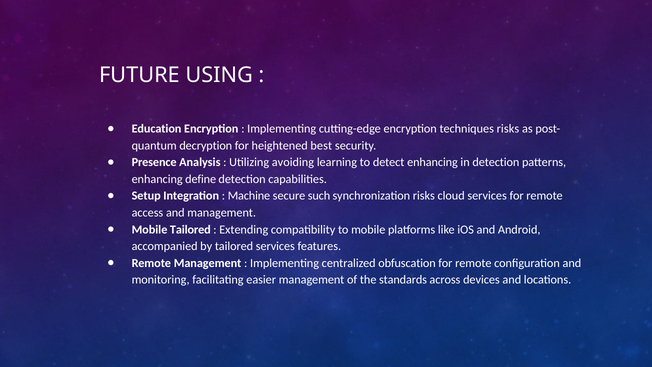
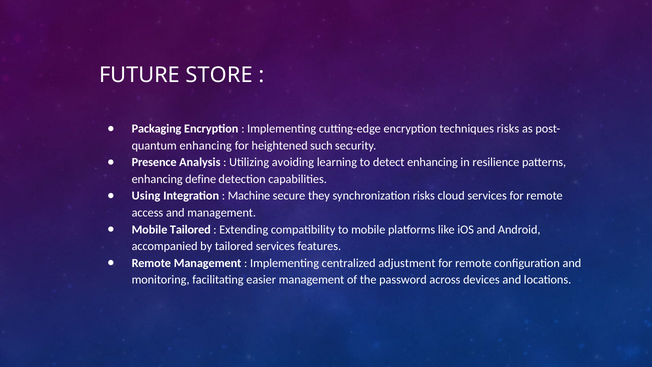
USING: USING -> STORE
Education: Education -> Packaging
decryption at (206, 145): decryption -> enhancing
best: best -> such
in detection: detection -> resilience
Setup: Setup -> Using
such: such -> they
obfuscation: obfuscation -> adjustment
standards: standards -> password
